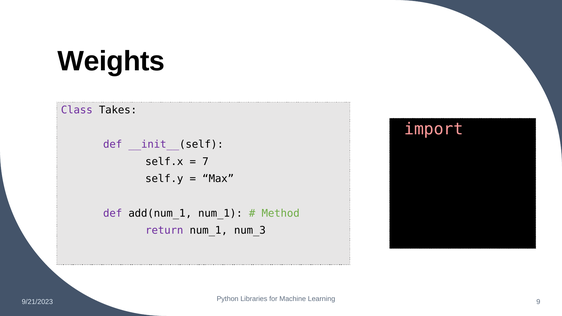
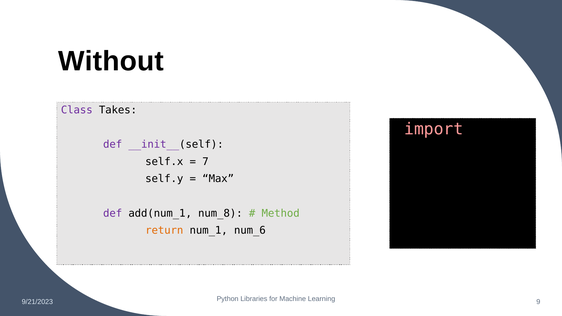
Weights: Weights -> Without
add(num_1 num_1: num_1 -> num_8
return colour: purple -> orange
num_3: num_3 -> num_6
